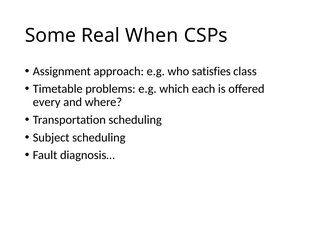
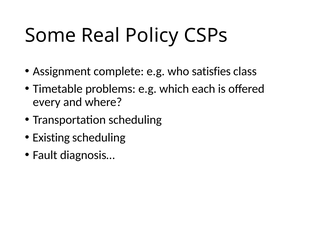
When: When -> Policy
approach: approach -> complete
Subject: Subject -> Existing
